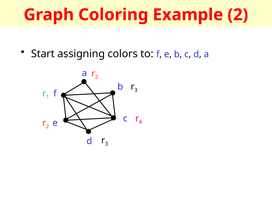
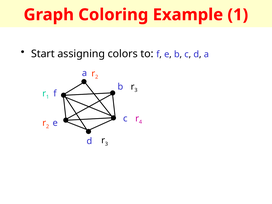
Example 2: 2 -> 1
